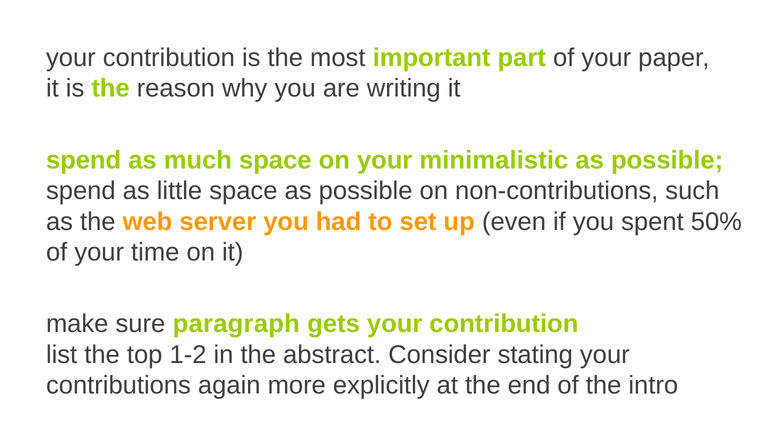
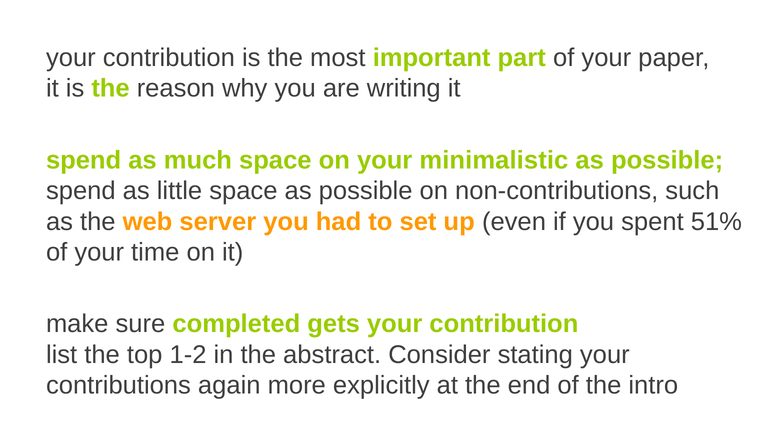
50%: 50% -> 51%
paragraph: paragraph -> completed
